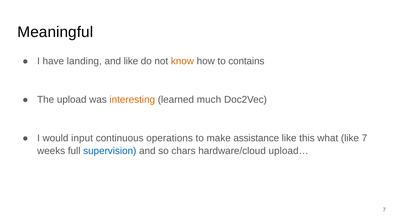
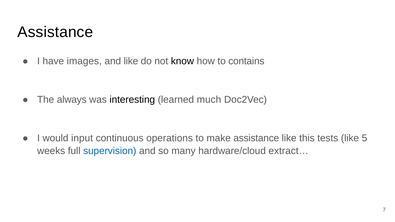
Meaningful at (55, 32): Meaningful -> Assistance
landing: landing -> images
know colour: orange -> black
upload: upload -> always
interesting colour: orange -> black
what: what -> tests
like 7: 7 -> 5
chars: chars -> many
upload…: upload… -> extract…
